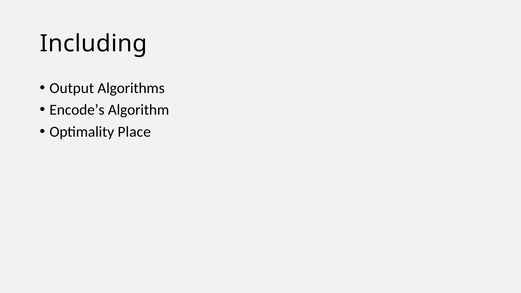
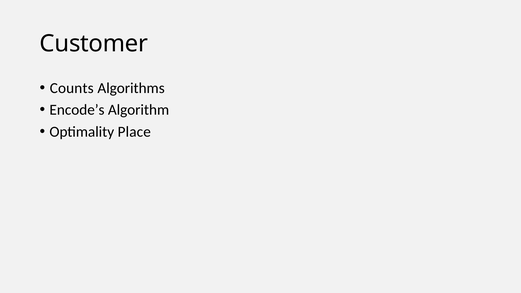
Including: Including -> Customer
Output: Output -> Counts
